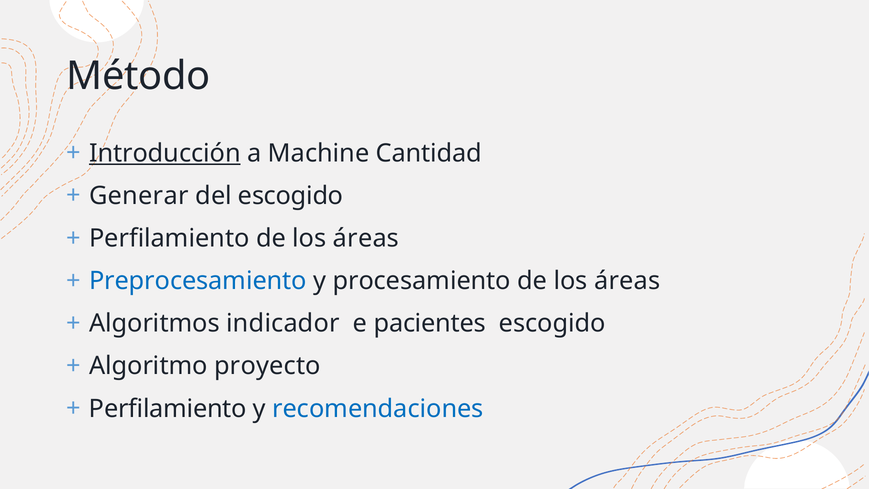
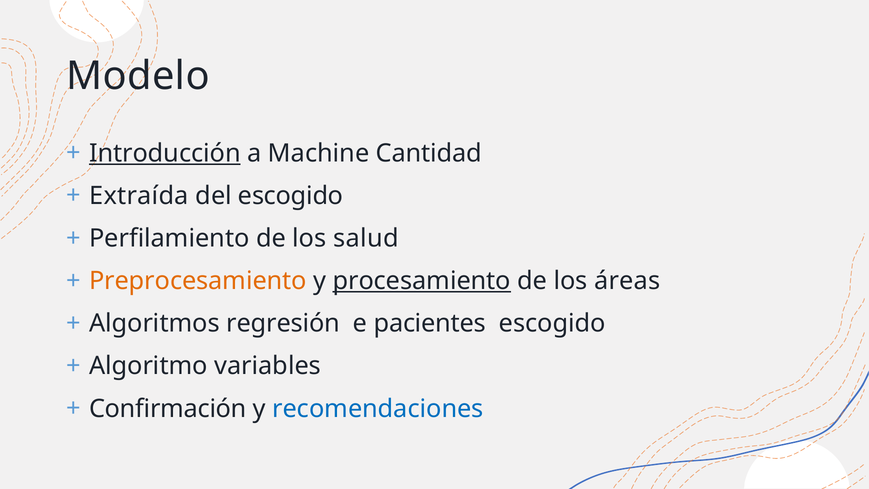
Método: Método -> Modelo
Generar: Generar -> Extraída
Perfilamiento de los áreas: áreas -> salud
Preprocesamiento colour: blue -> orange
procesamiento underline: none -> present
indicador: indicador -> regresión
proyecto: proyecto -> variables
Perfilamiento at (168, 408): Perfilamiento -> Confirmación
